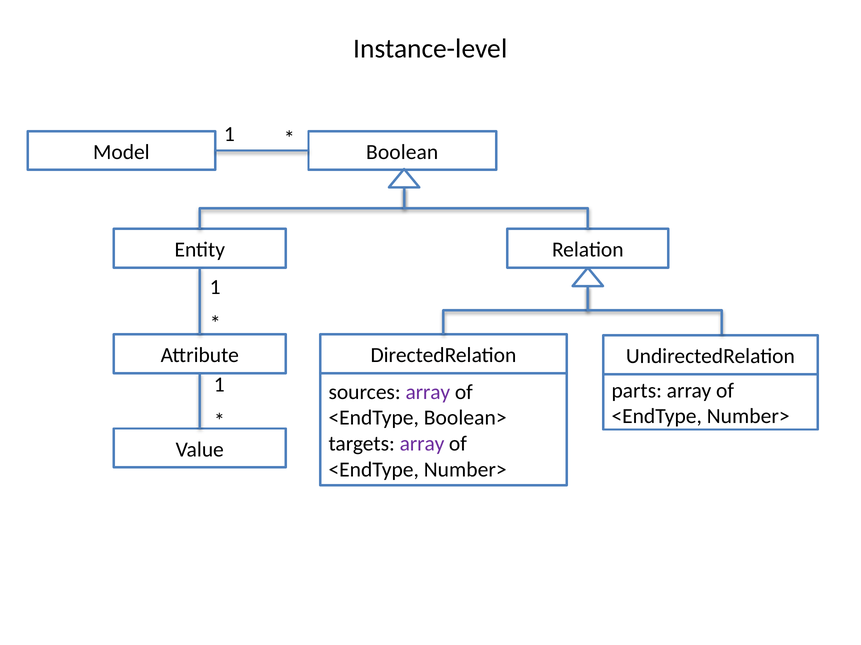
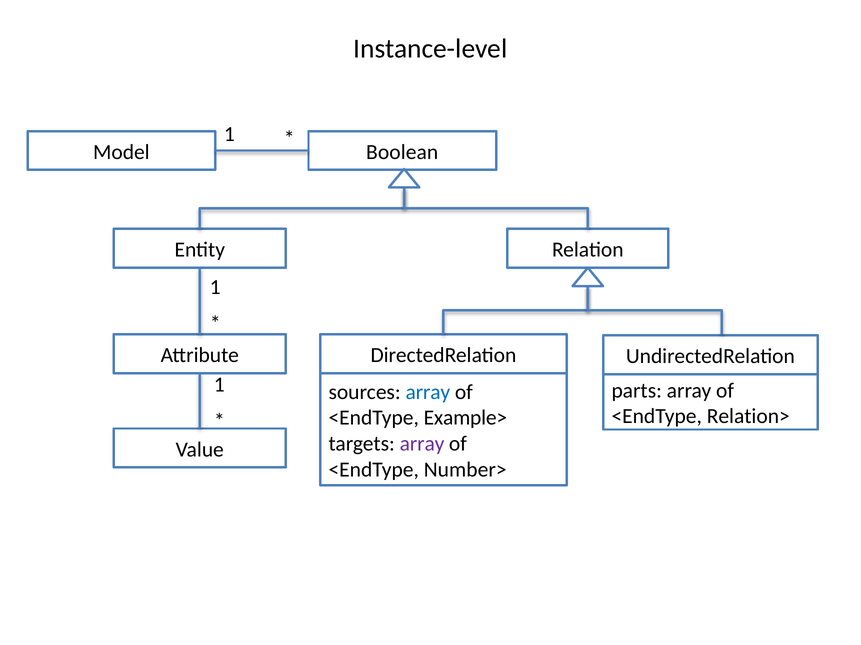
array at (428, 392) colour: purple -> blue
Number> at (748, 417): Number> -> Relation>
Boolean>: Boolean> -> Example>
